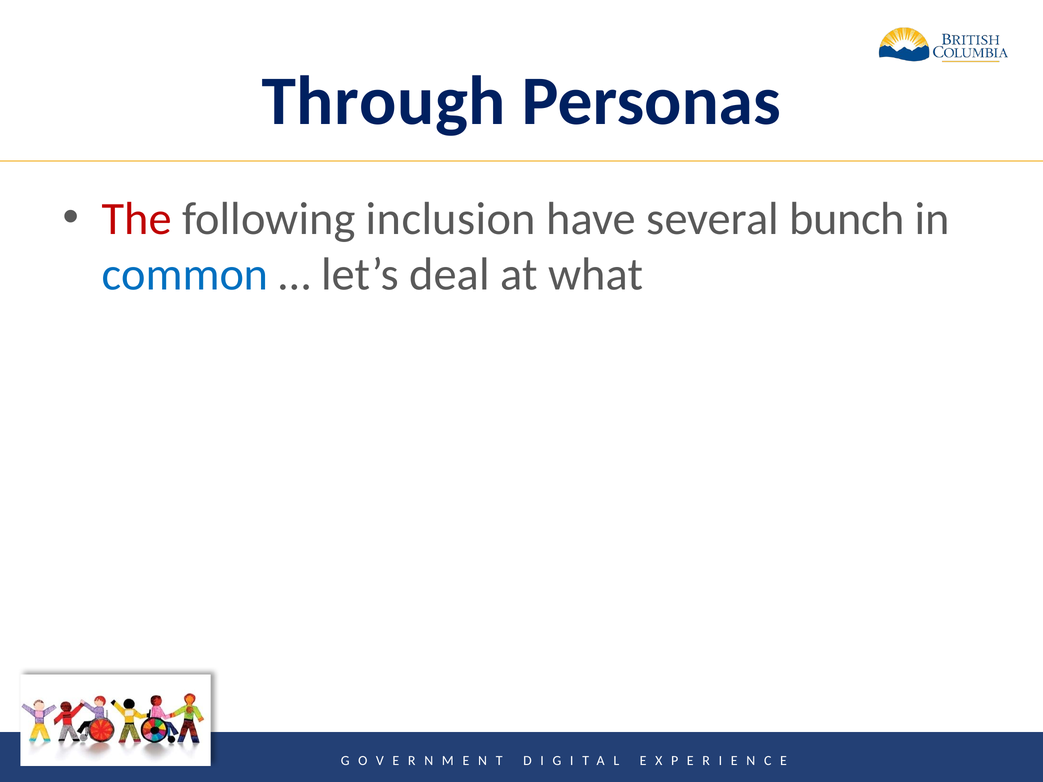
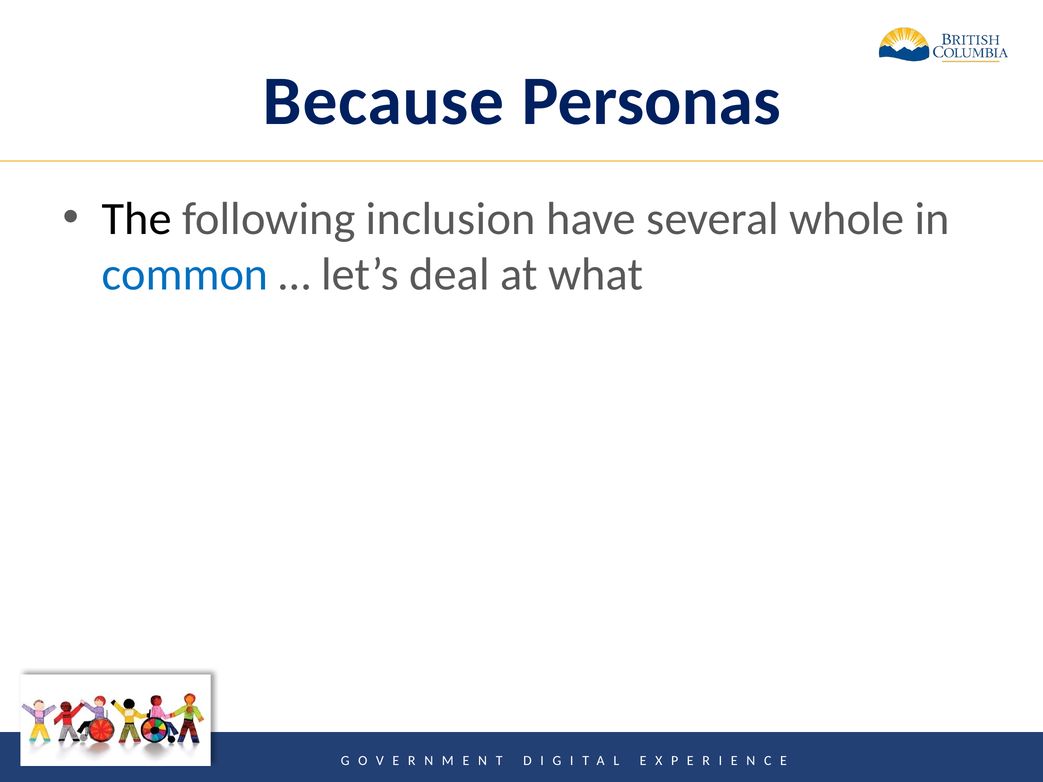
Through: Through -> Because
The colour: red -> black
bunch: bunch -> whole
